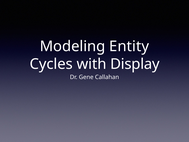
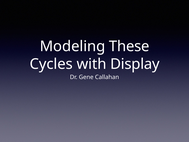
Entity: Entity -> These
